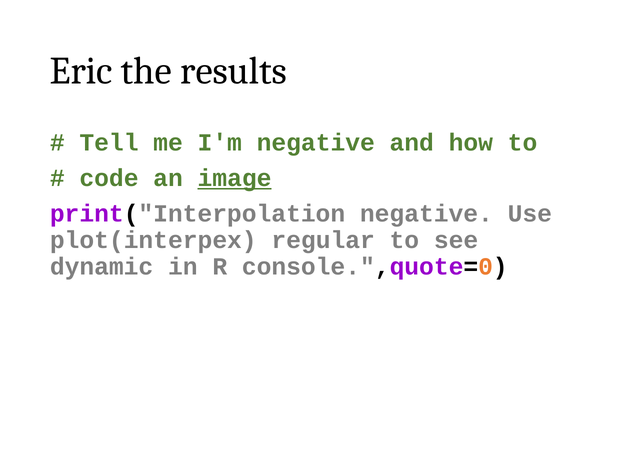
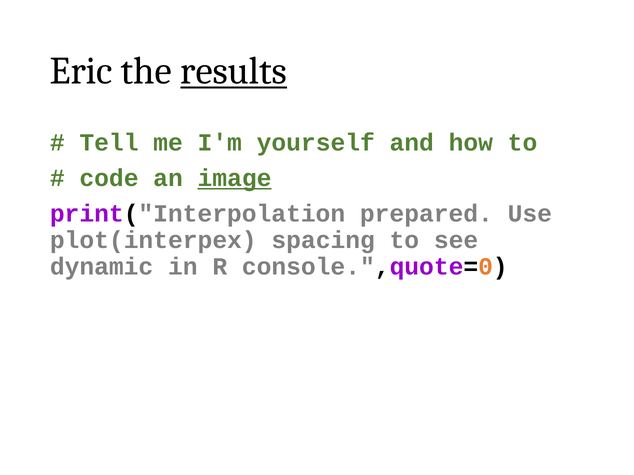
results underline: none -> present
I'm negative: negative -> yourself
print("Interpolation negative: negative -> prepared
regular: regular -> spacing
